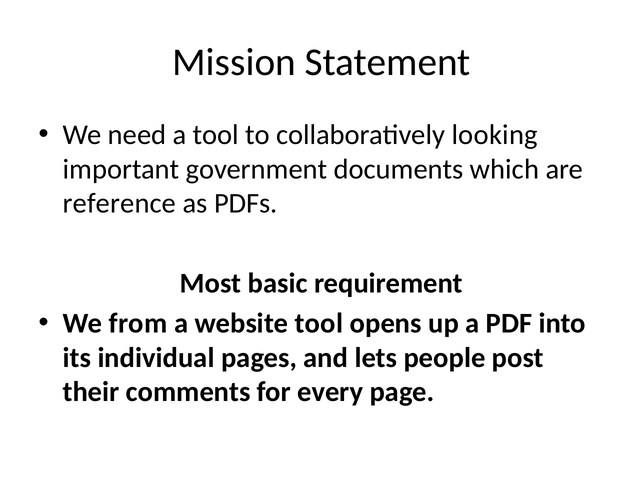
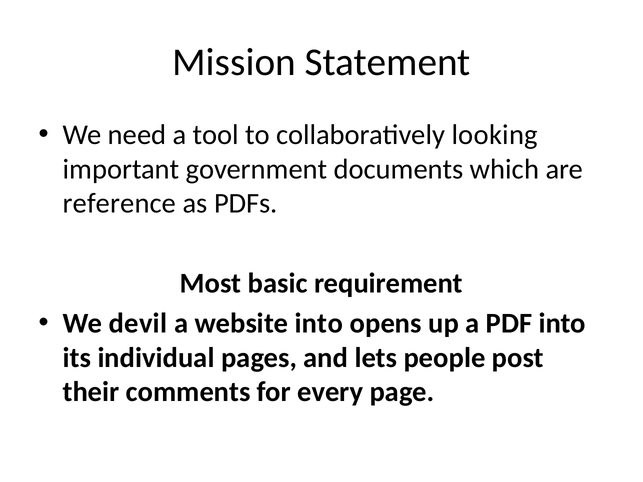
from: from -> devil
website tool: tool -> into
